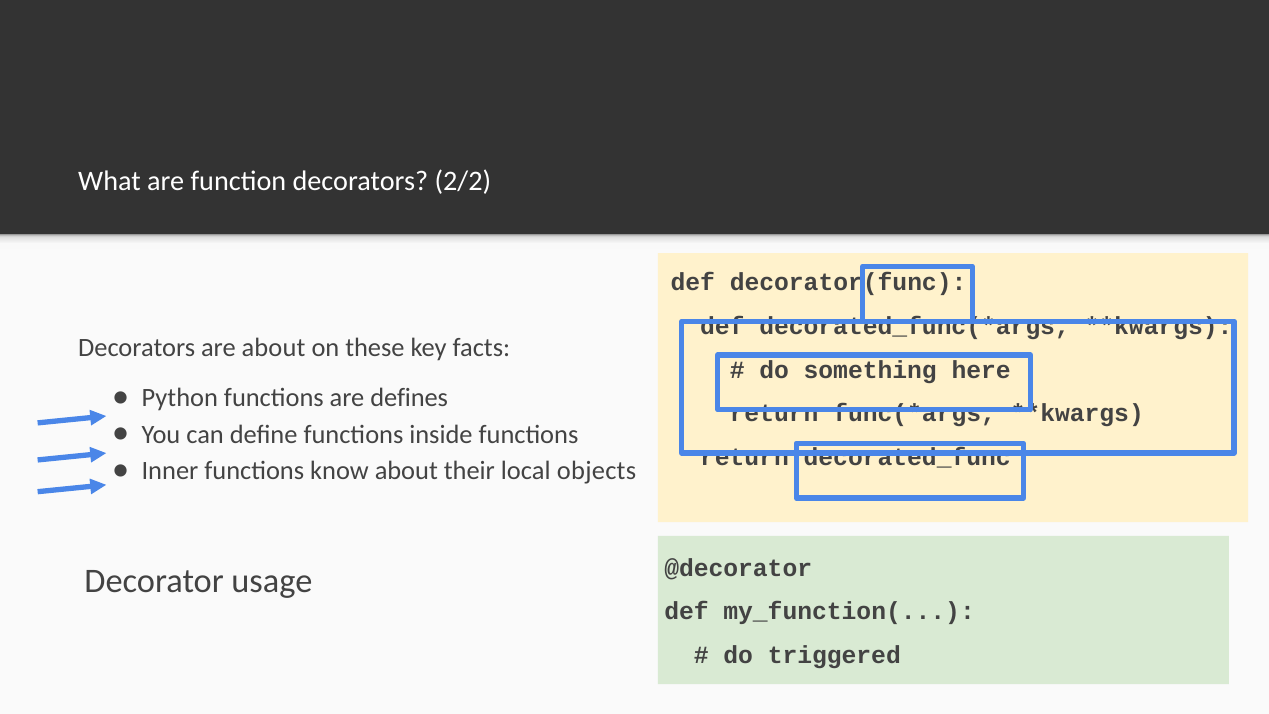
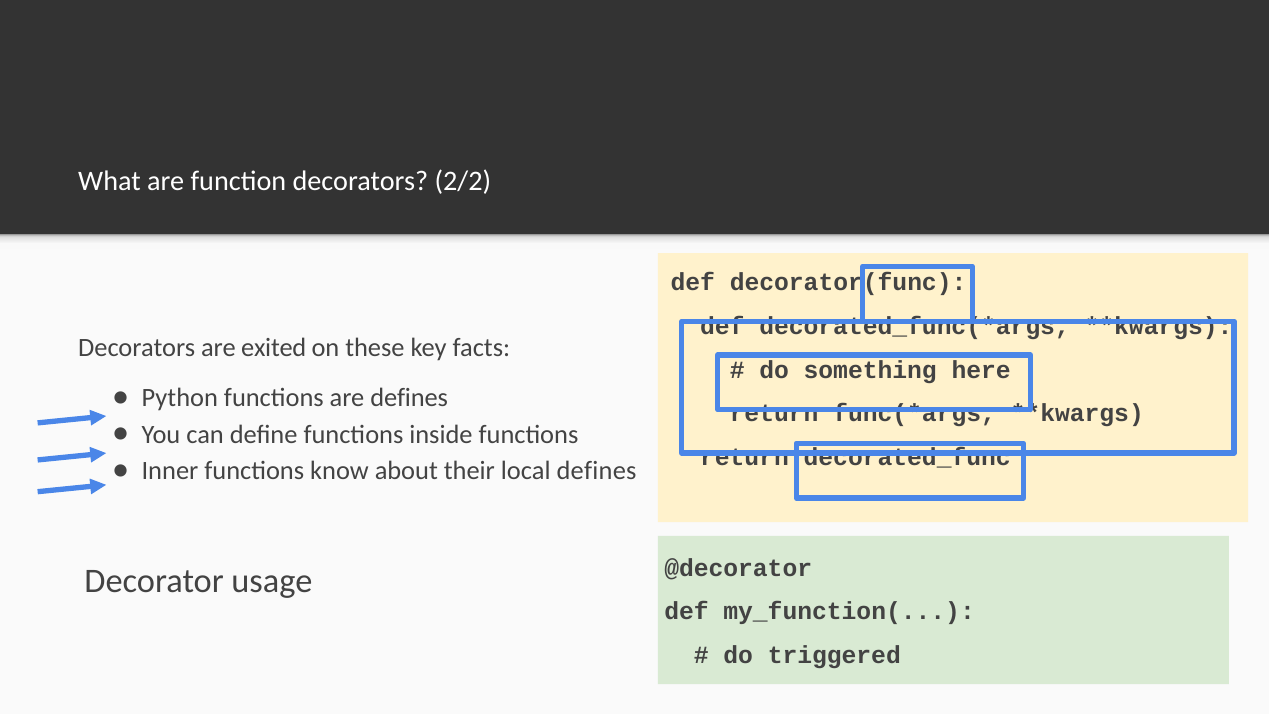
are about: about -> exited
local objects: objects -> defines
